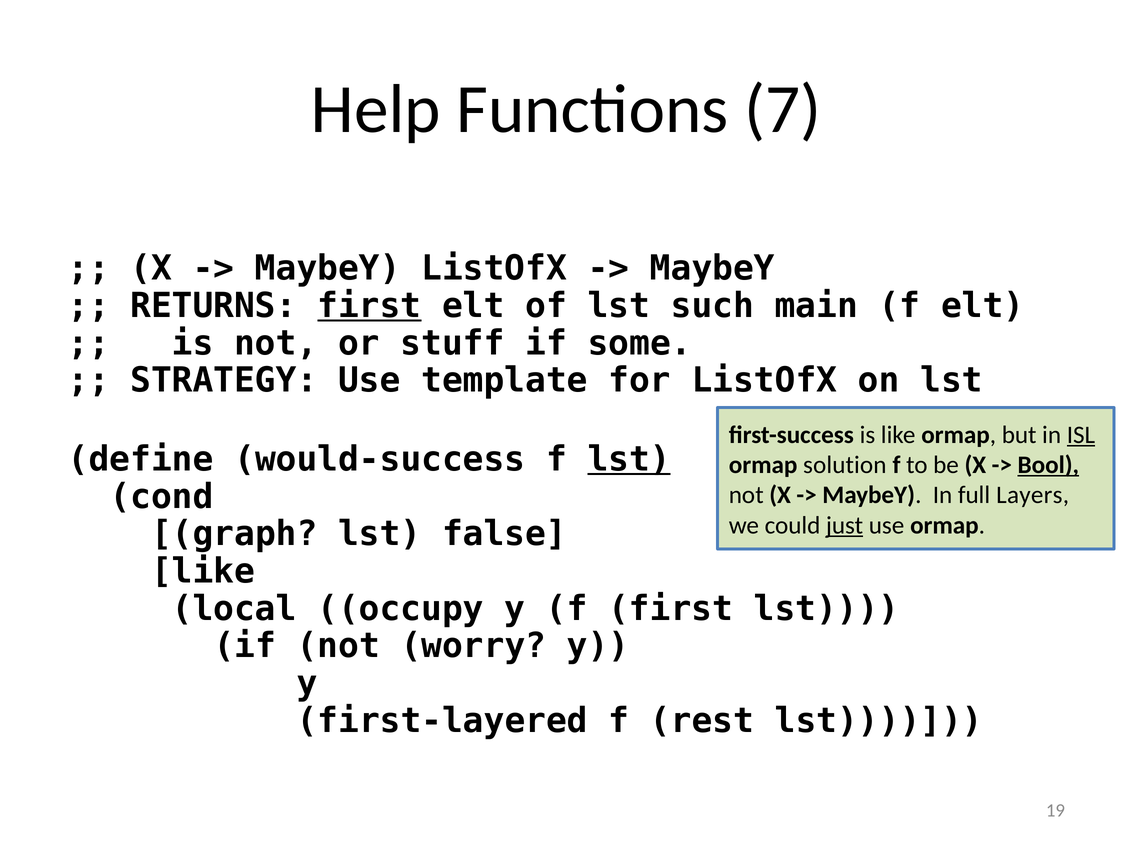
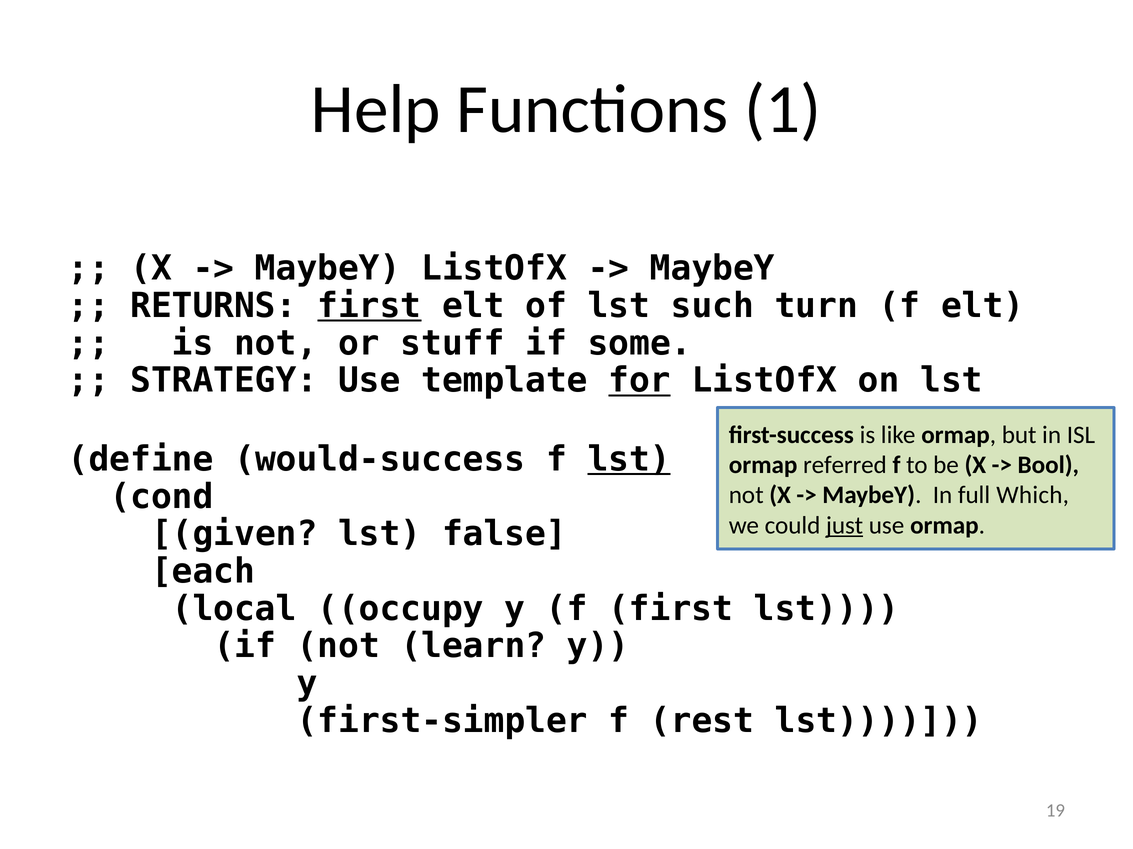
7: 7 -> 1
main: main -> turn
for underline: none -> present
ISL underline: present -> none
solution: solution -> referred
Bool underline: present -> none
Layers: Layers -> Which
graph: graph -> given
like at (203, 572): like -> each
worry: worry -> learn
first-layered: first-layered -> first-simpler
